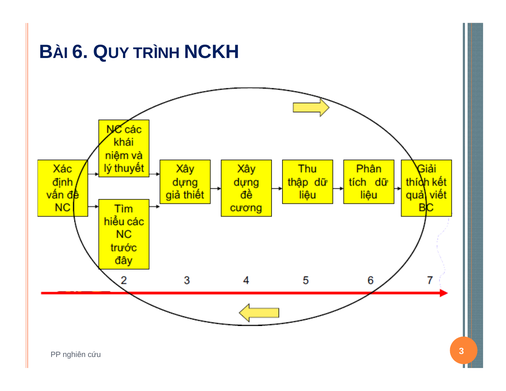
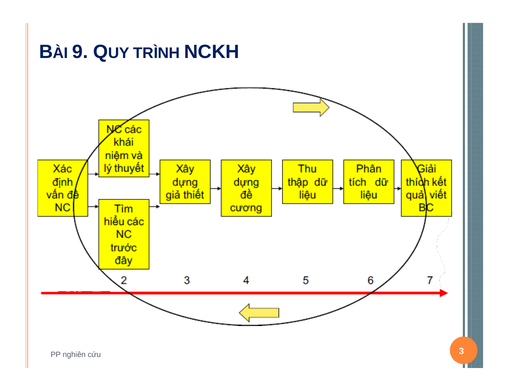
6: 6 -> 9
